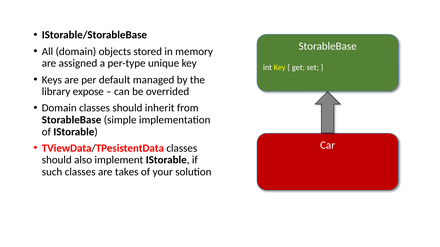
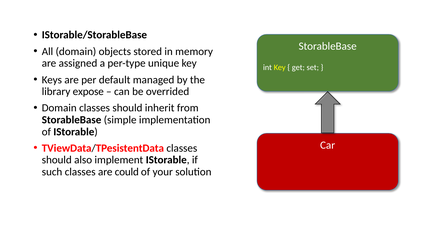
takes: takes -> could
